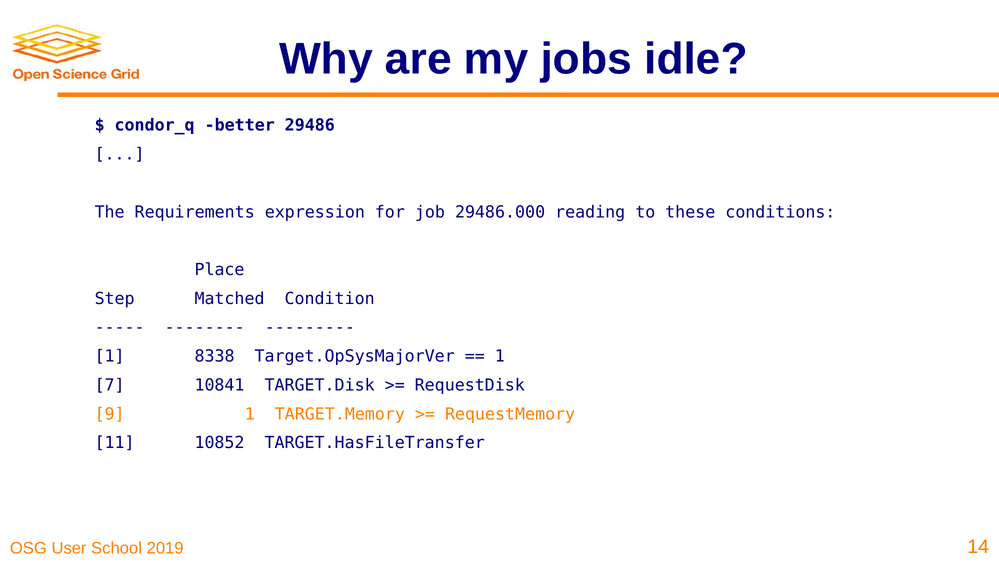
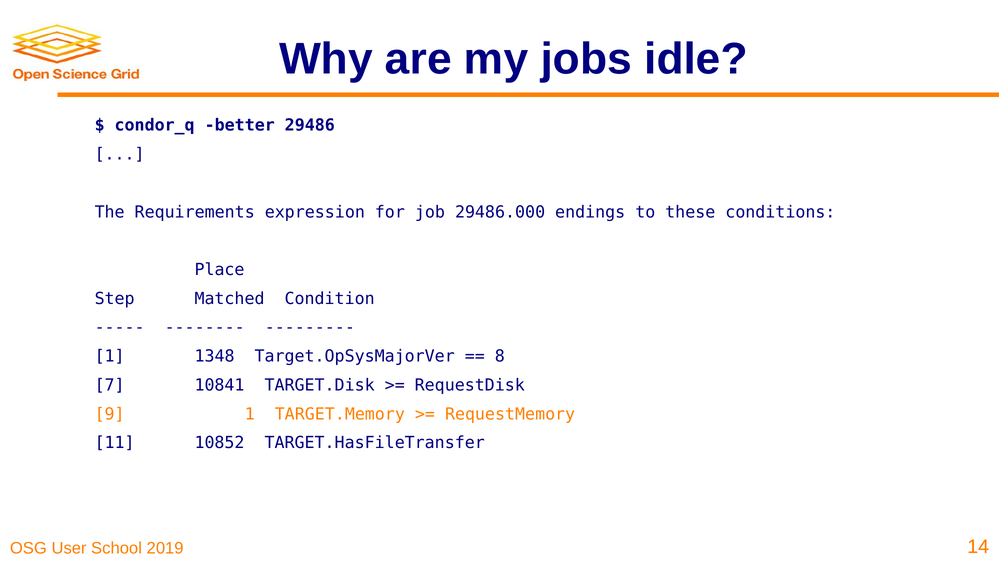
reading: reading -> endings
8338: 8338 -> 1348
1 at (500, 356): 1 -> 8
